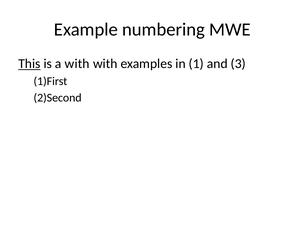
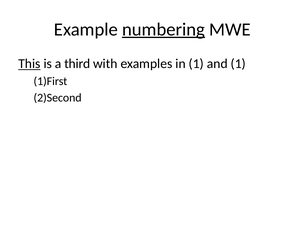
numbering underline: none -> present
a with: with -> third
and 3: 3 -> 1
